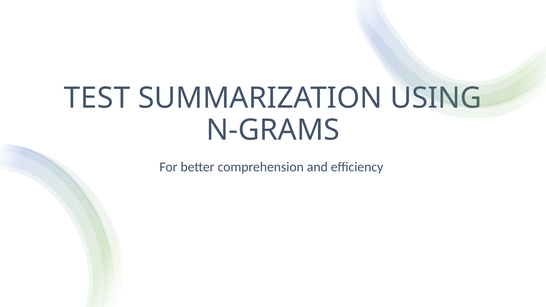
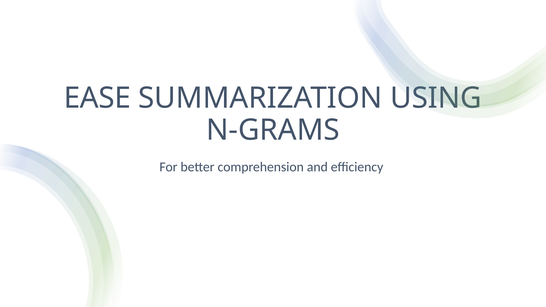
TEST: TEST -> EASE
